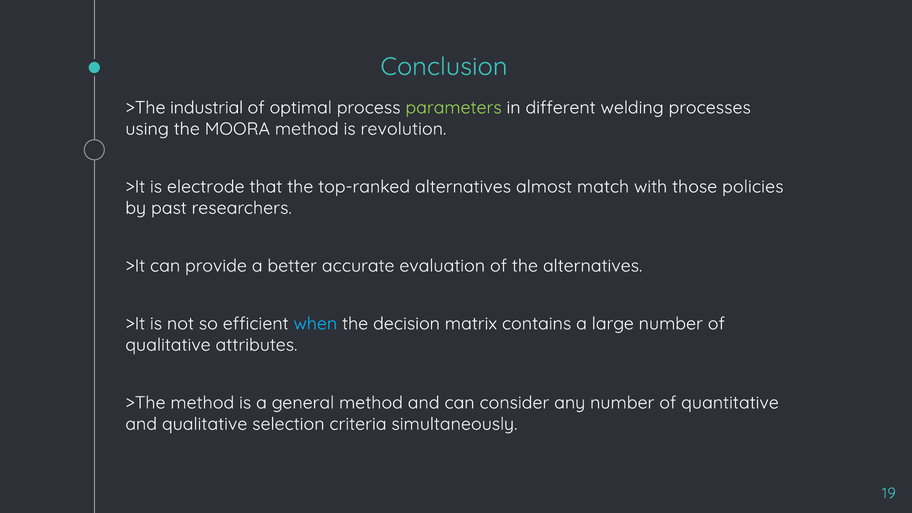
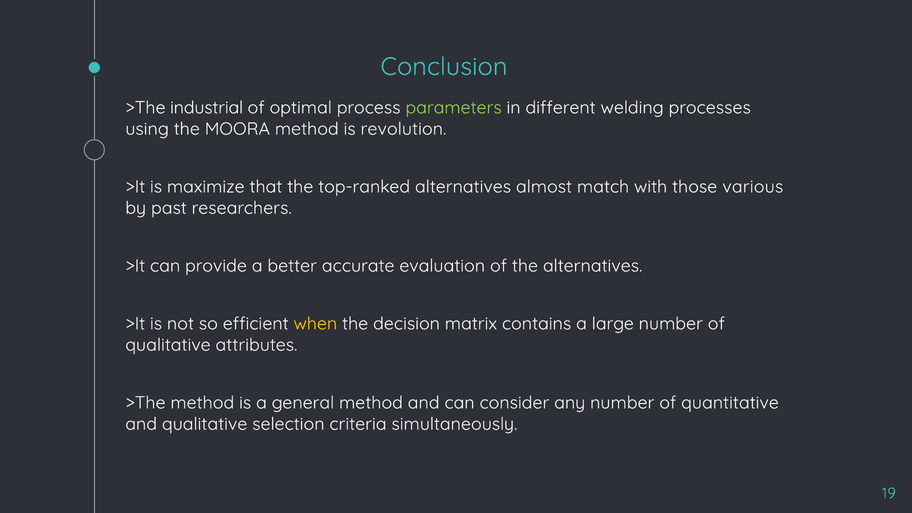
electrode: electrode -> maximize
policies: policies -> various
when colour: light blue -> yellow
